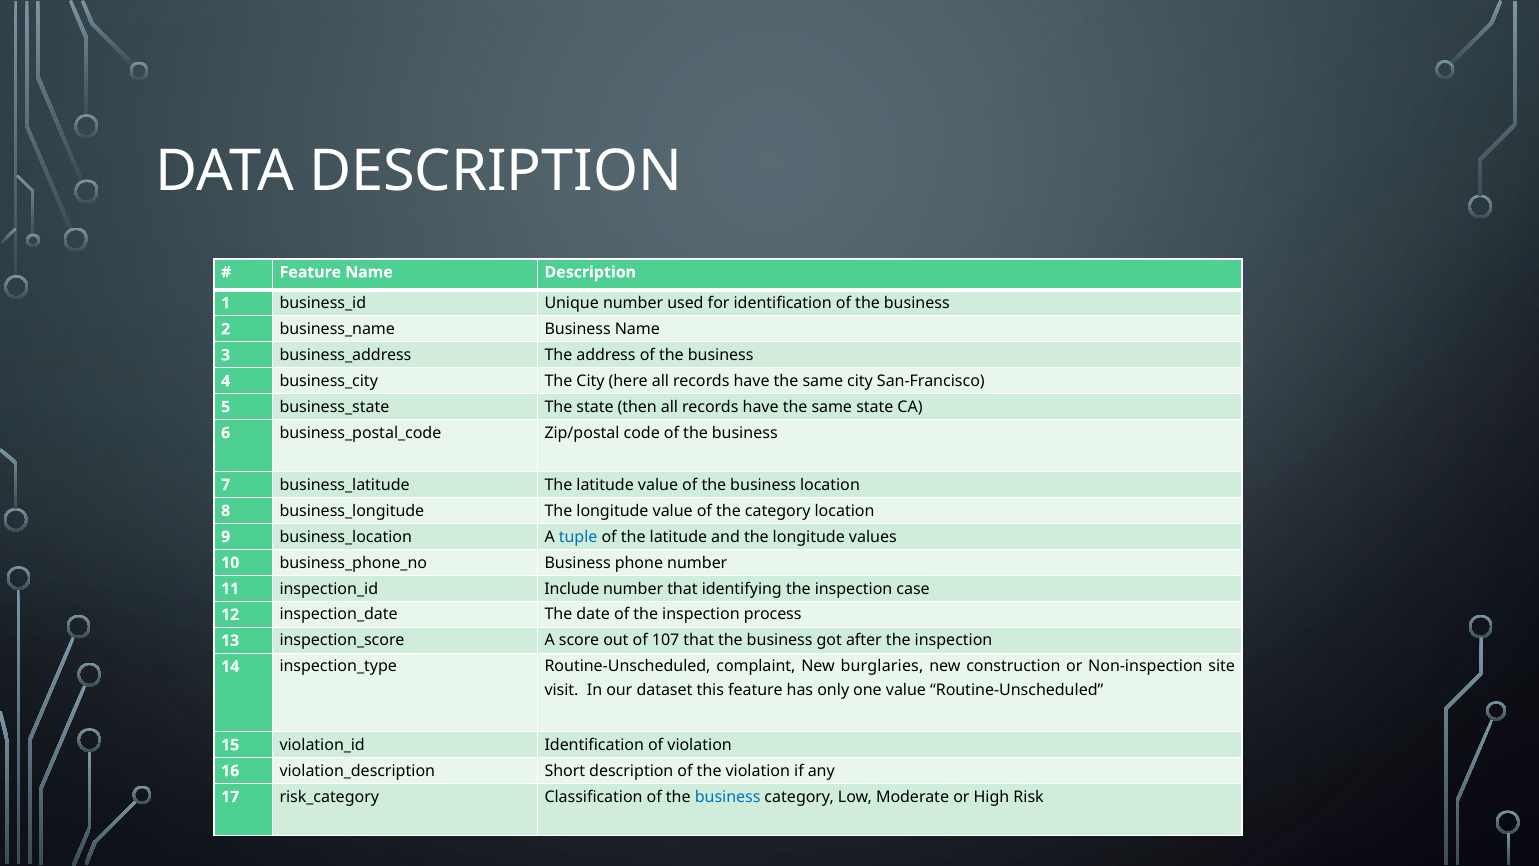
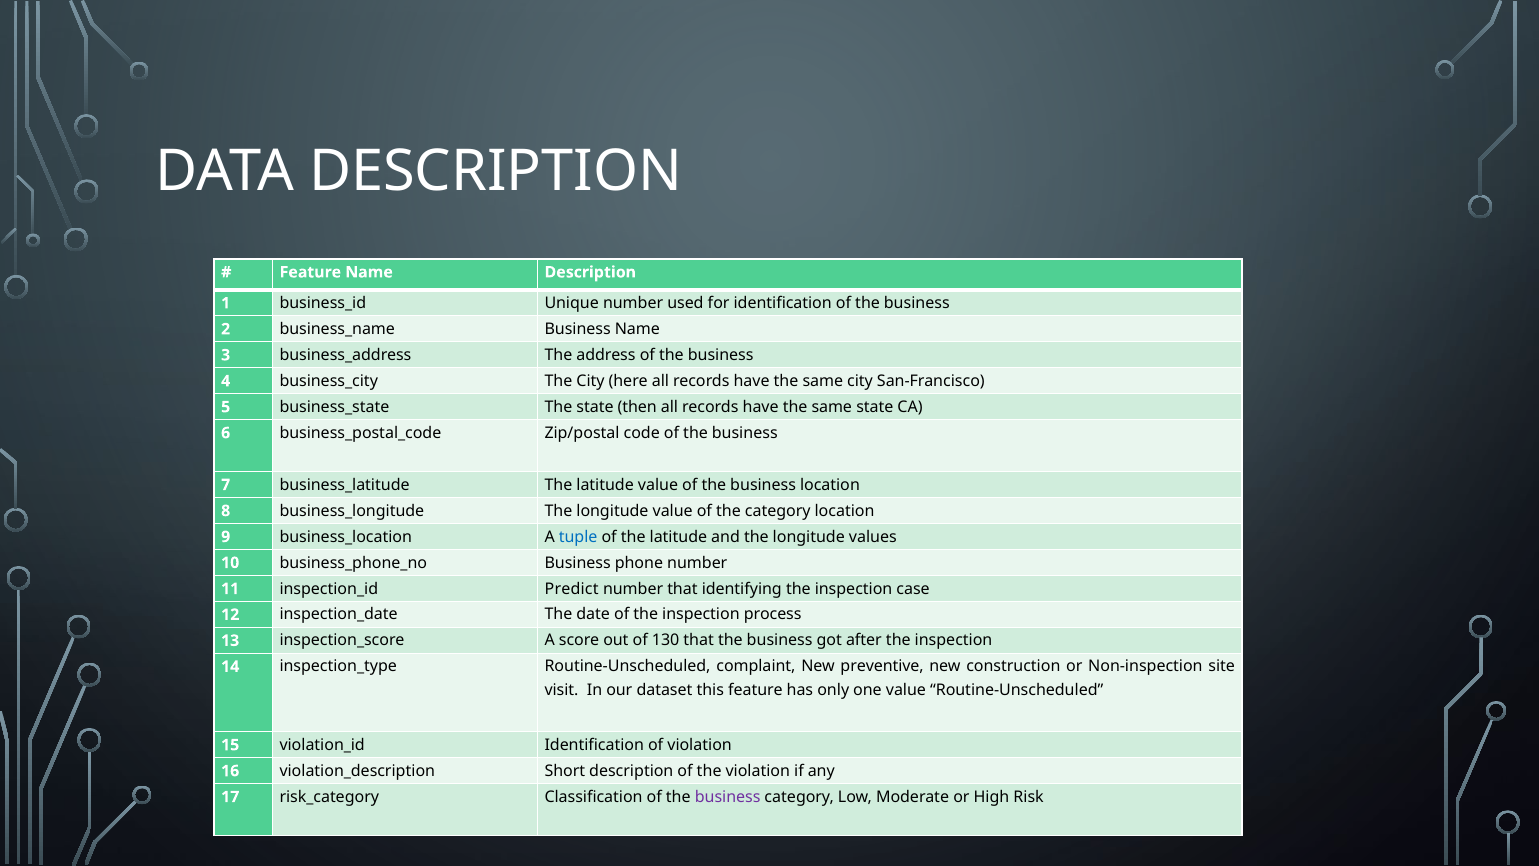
Include: Include -> Predict
107: 107 -> 130
burglaries: burglaries -> preventive
business at (728, 797) colour: blue -> purple
